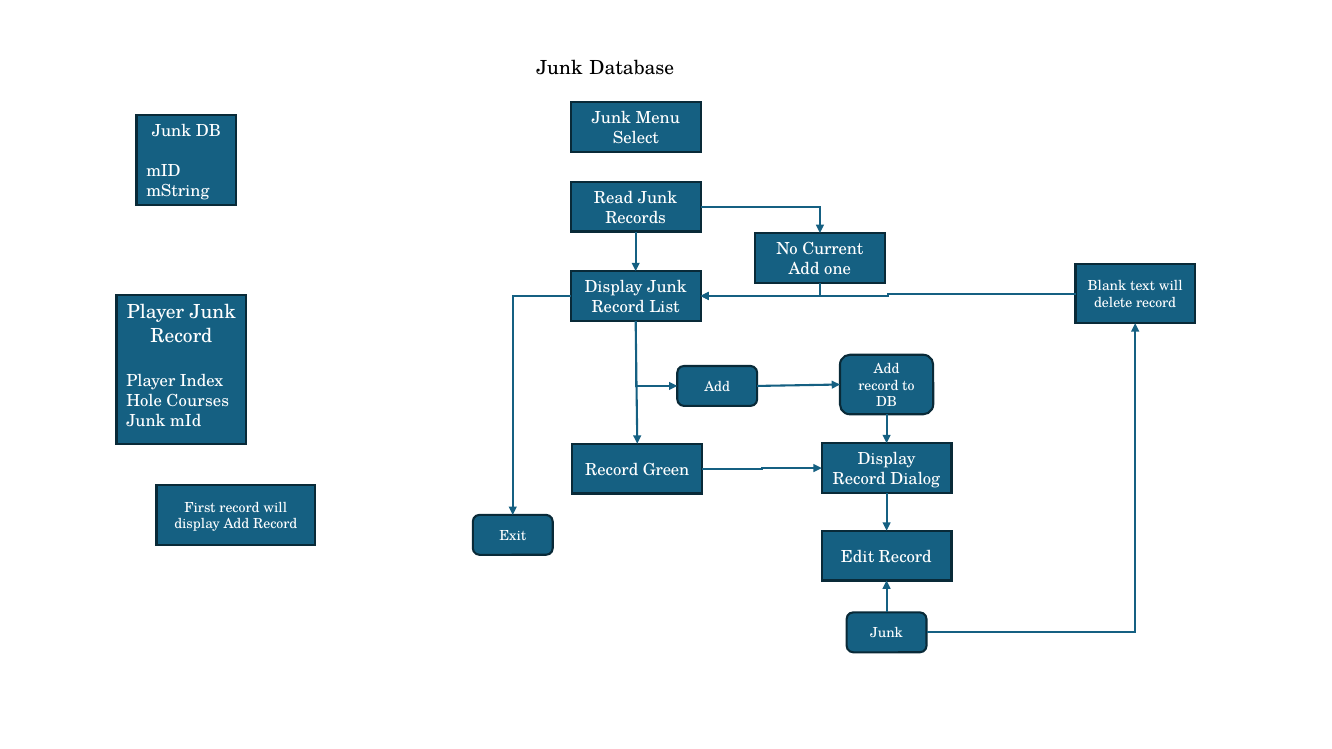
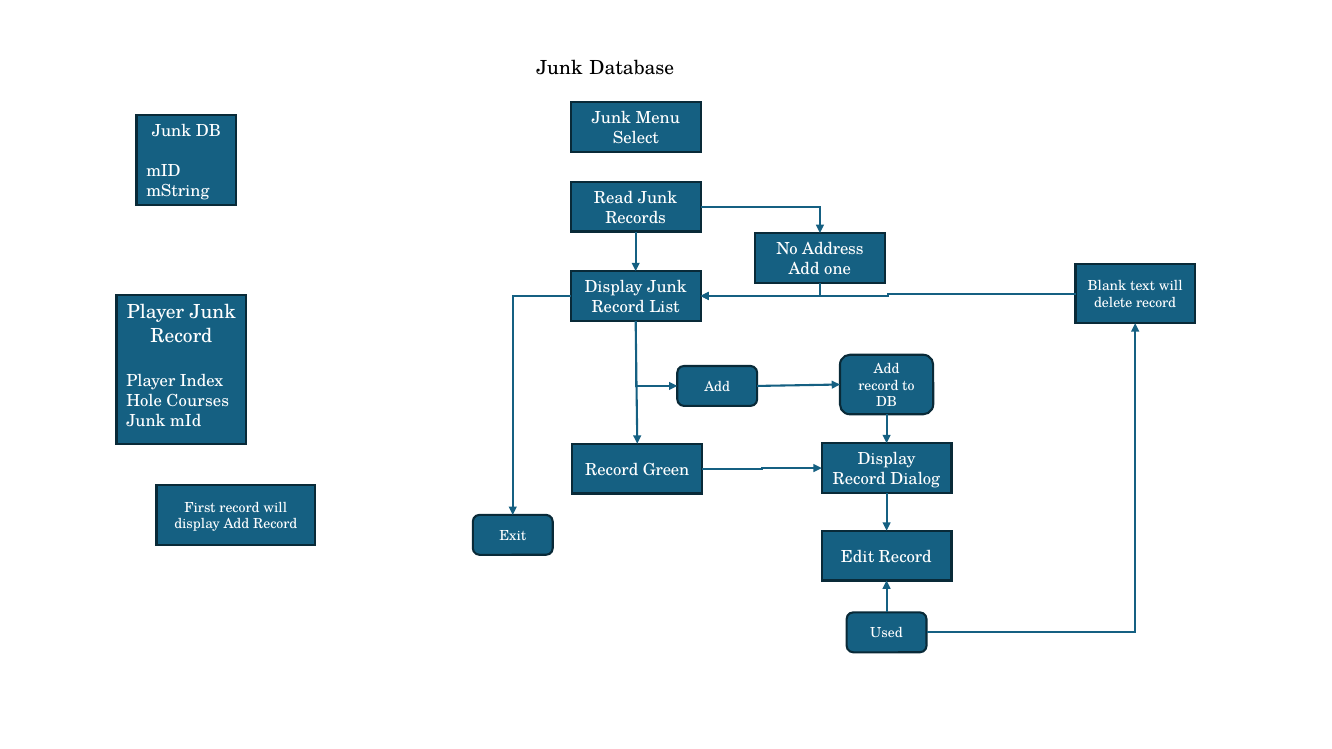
Current: Current -> Address
Junk at (887, 633): Junk -> Used
